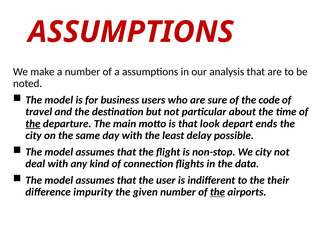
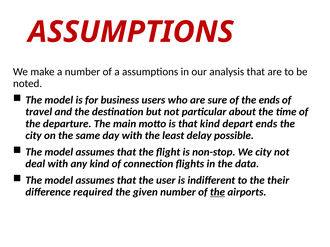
the code: code -> ends
the at (33, 124) underline: present -> none
that look: look -> kind
impurity: impurity -> required
